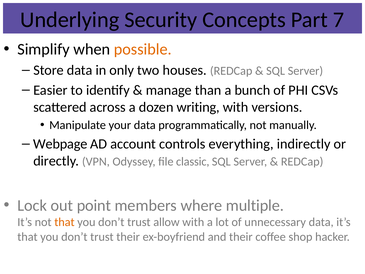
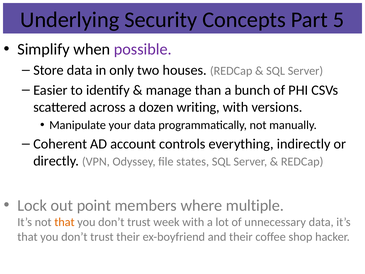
7: 7 -> 5
possible colour: orange -> purple
Webpage: Webpage -> Coherent
classic: classic -> states
allow: allow -> week
